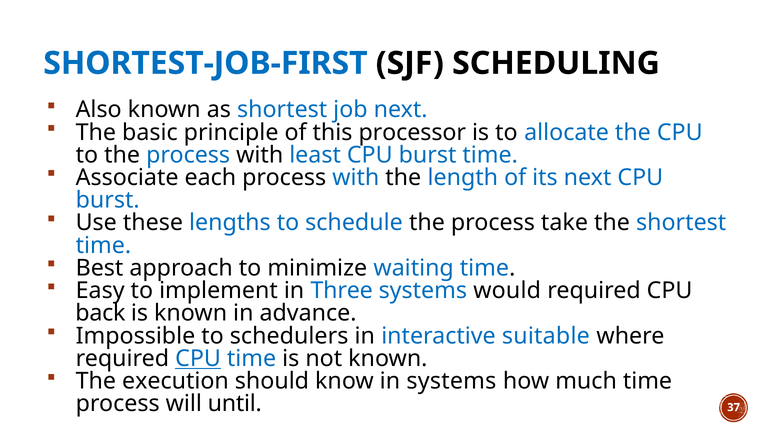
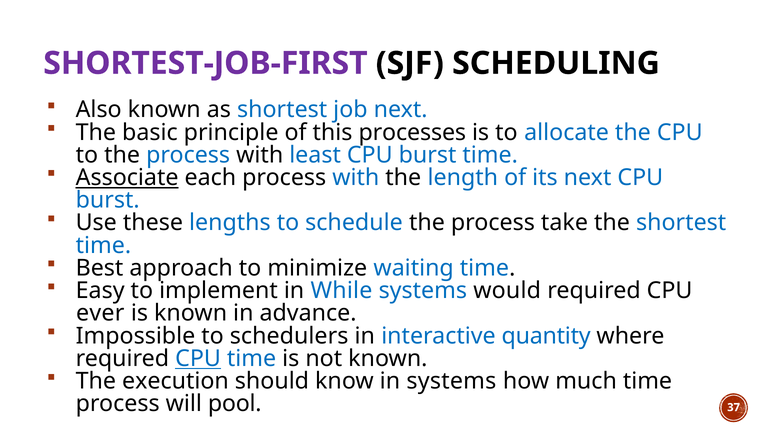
SHORTEST-JOB-FIRST colour: blue -> purple
processor: processor -> processes
Associate underline: none -> present
Three: Three -> While
back: back -> ever
suitable: suitable -> quantity
until: until -> pool
